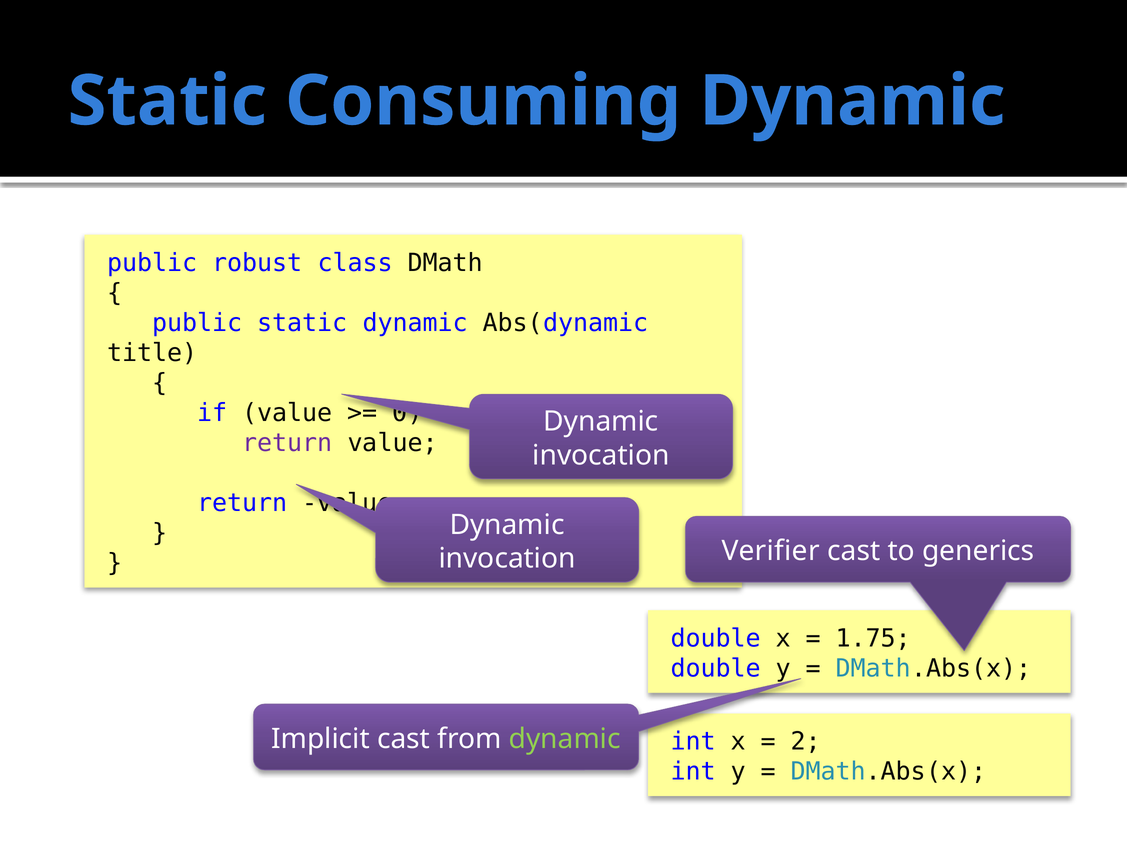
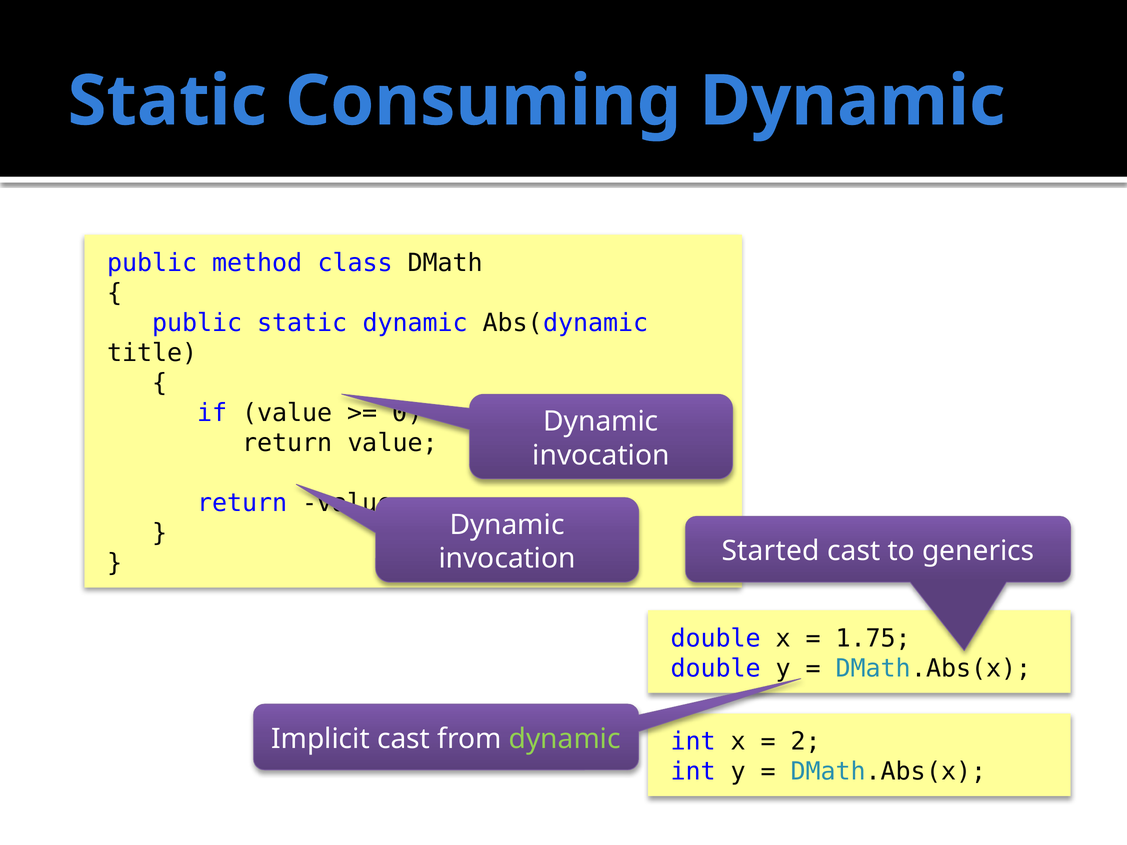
robust: robust -> method
return at (287, 443) colour: purple -> black
Verifier: Verifier -> Started
